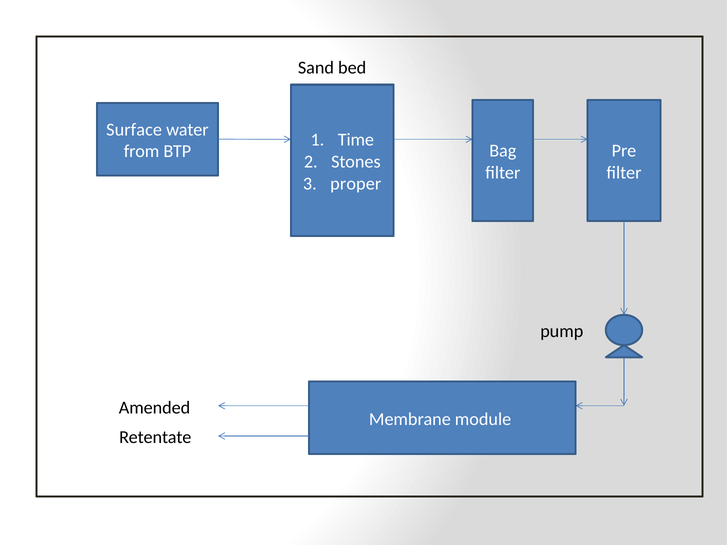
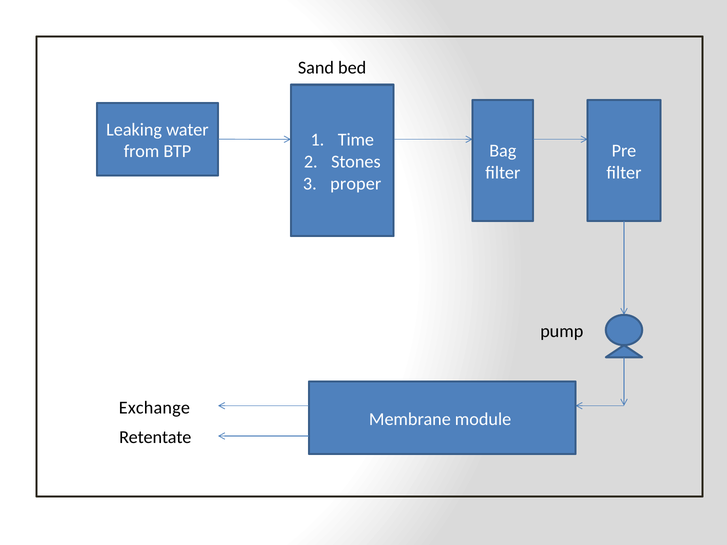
Surface: Surface -> Leaking
Amended: Amended -> Exchange
